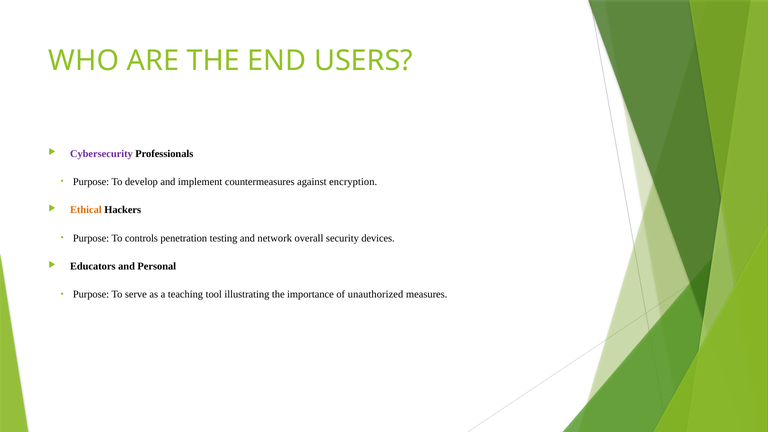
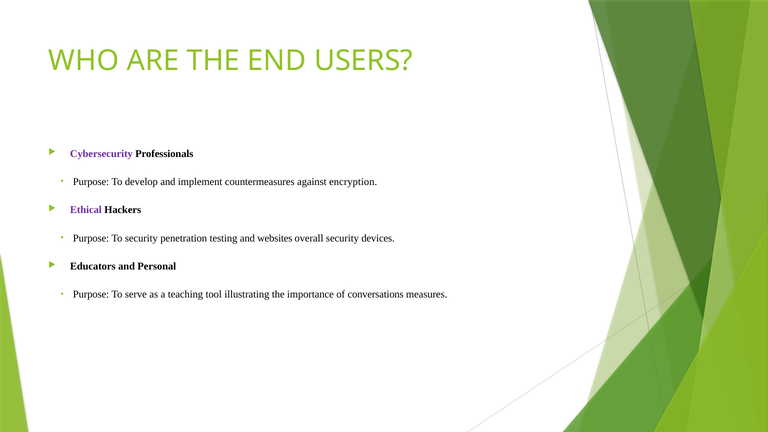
Ethical colour: orange -> purple
To controls: controls -> security
network: network -> websites
unauthorized: unauthorized -> conversations
